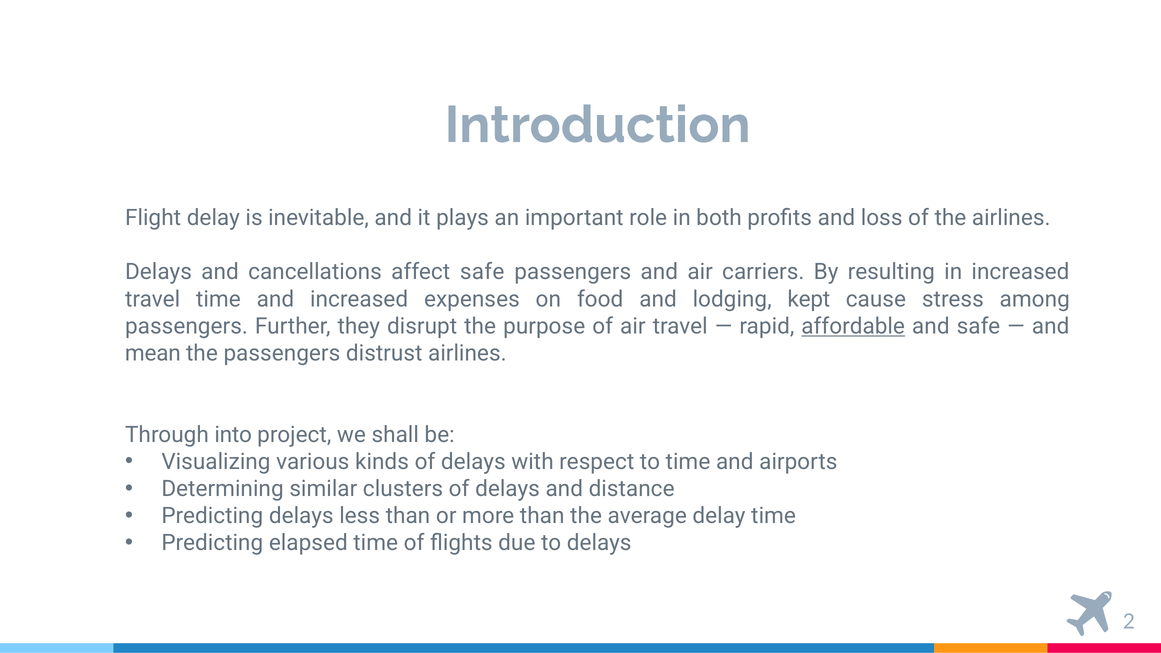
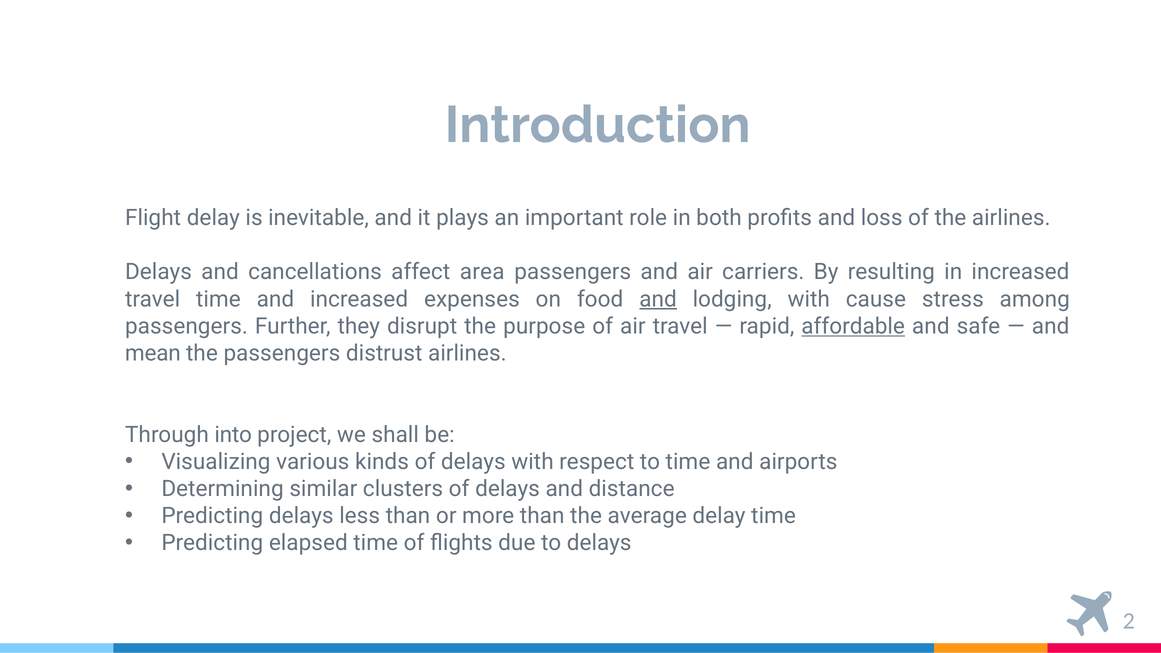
affect safe: safe -> area
and at (658, 299) underline: none -> present
lodging kept: kept -> with
